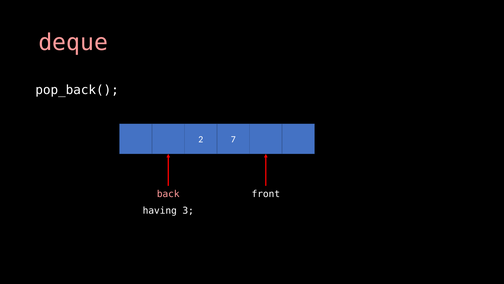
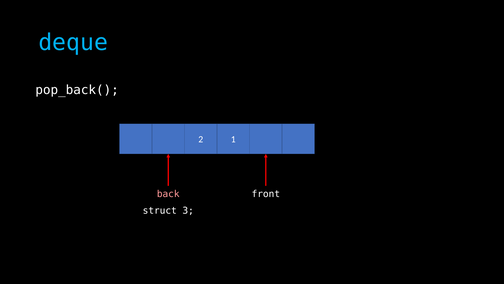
deque colour: pink -> light blue
7: 7 -> 1
having: having -> struct
